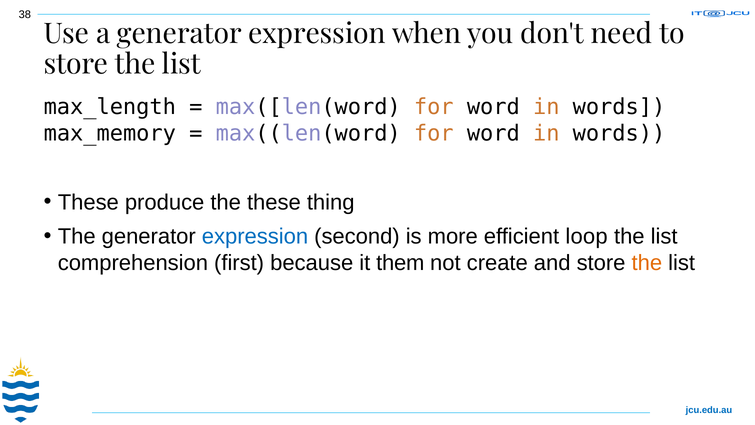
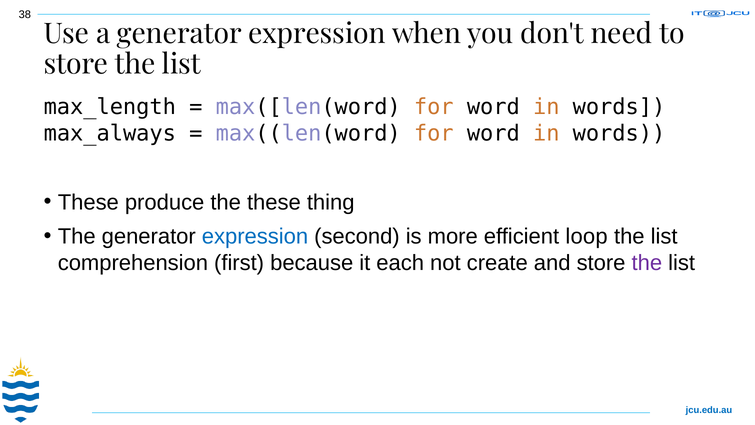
max_memory: max_memory -> max_always
them: them -> each
the at (647, 263) colour: orange -> purple
